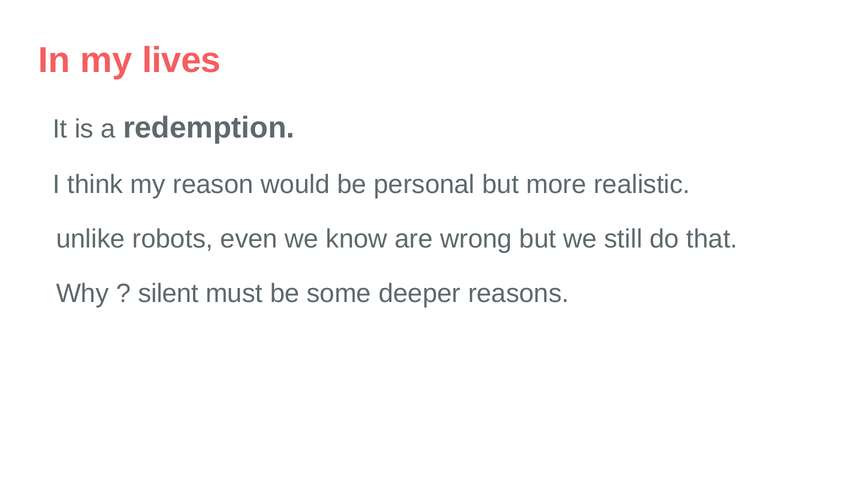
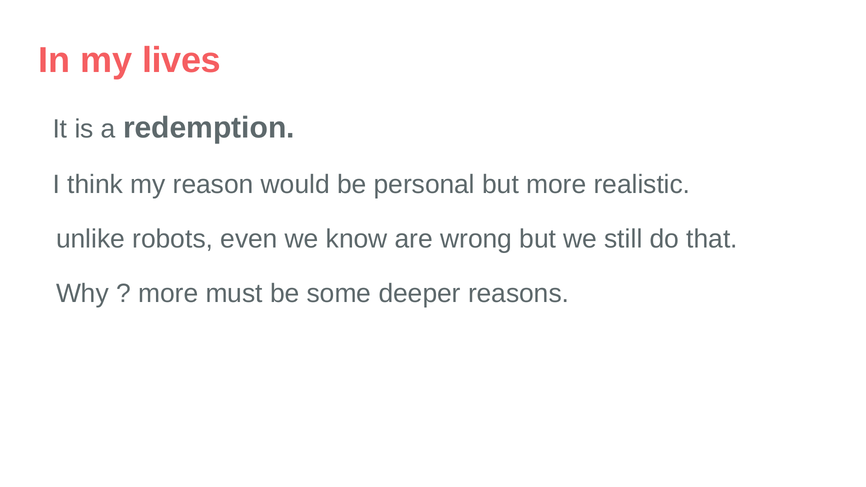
silent at (168, 294): silent -> more
